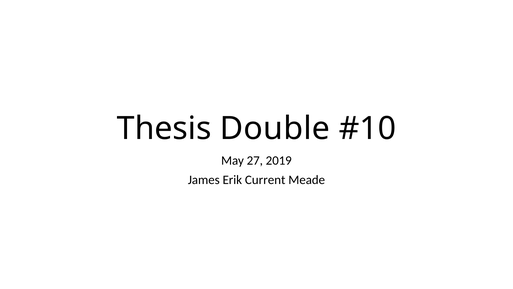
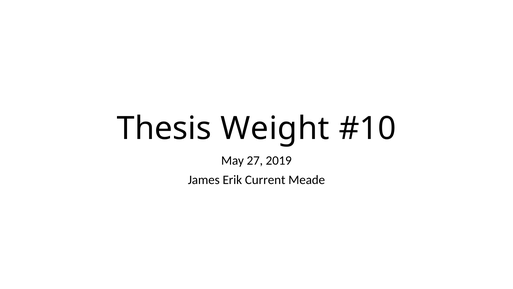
Double: Double -> Weight
